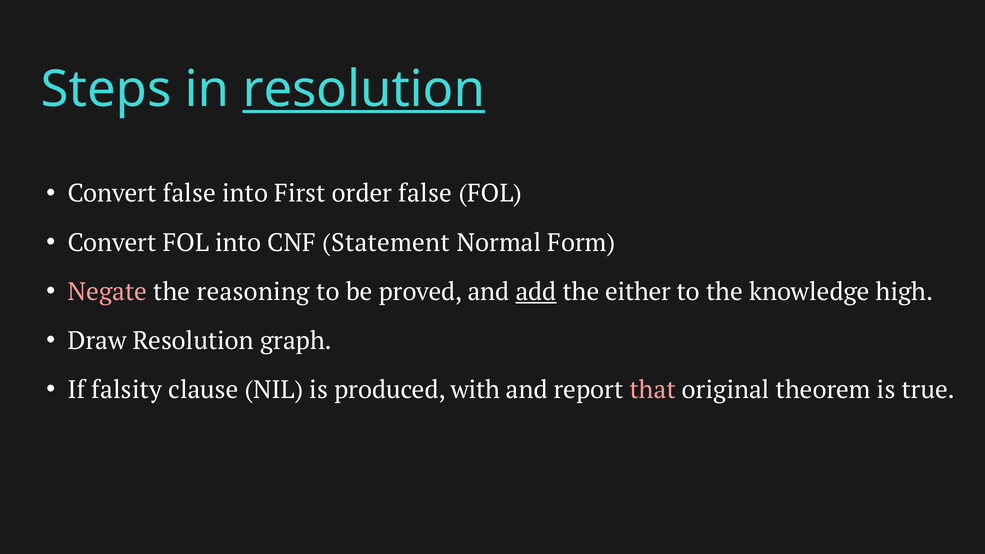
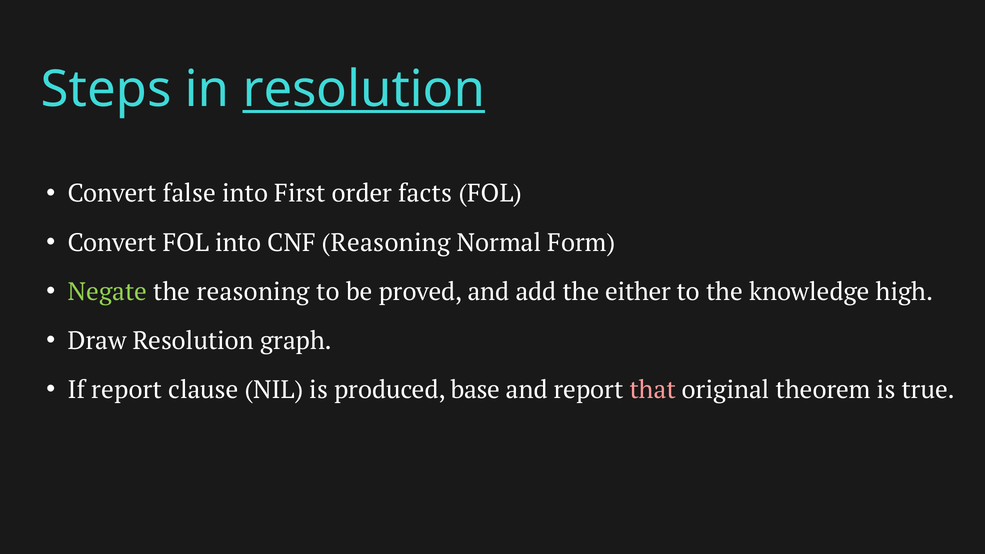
order false: false -> facts
CNF Statement: Statement -> Reasoning
Negate colour: pink -> light green
add underline: present -> none
If falsity: falsity -> report
with: with -> base
